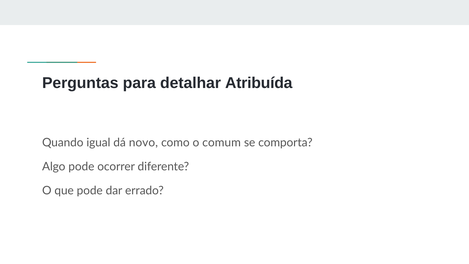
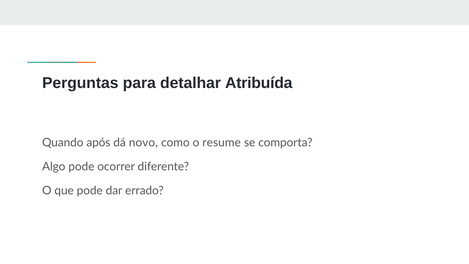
igual: igual -> após
comum: comum -> resume
